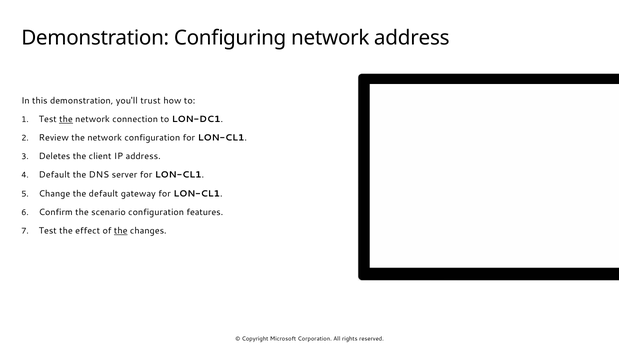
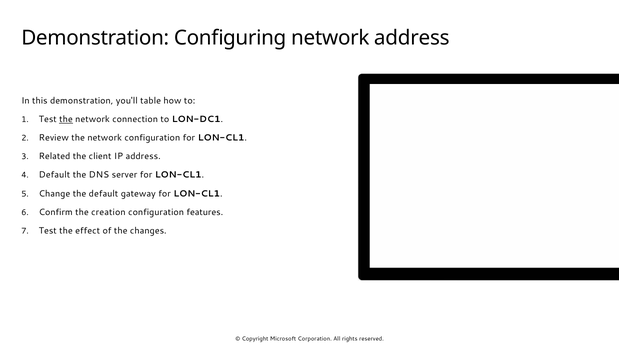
trust: trust -> table
Deletes: Deletes -> Related
scenario: scenario -> creation
the at (121, 231) underline: present -> none
